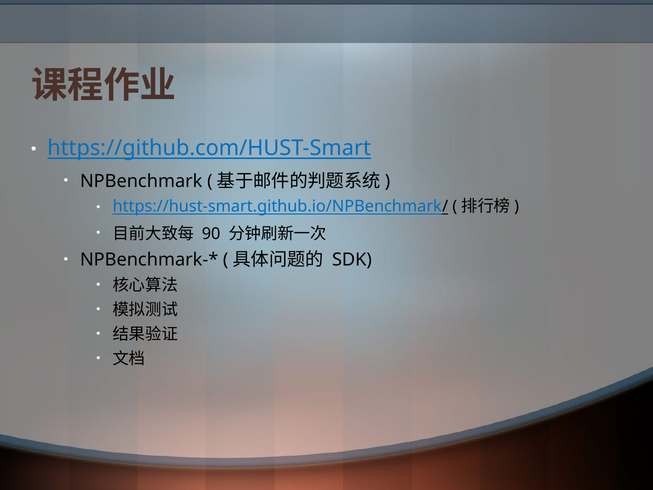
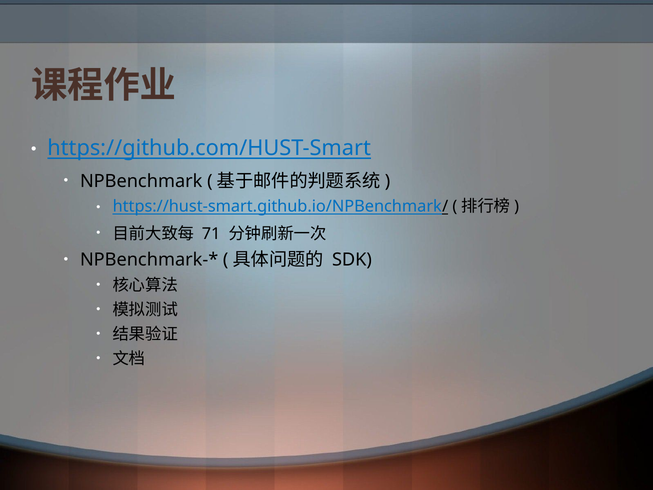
90: 90 -> 71
